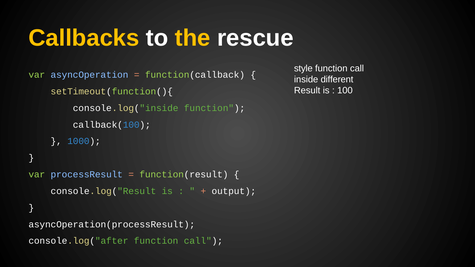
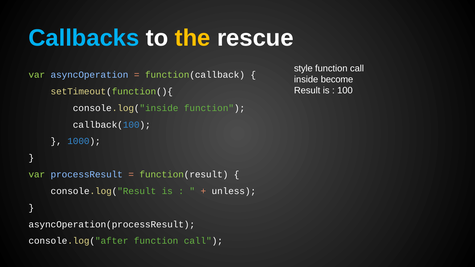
Callbacks colour: yellow -> light blue
different: different -> become
output: output -> unless
